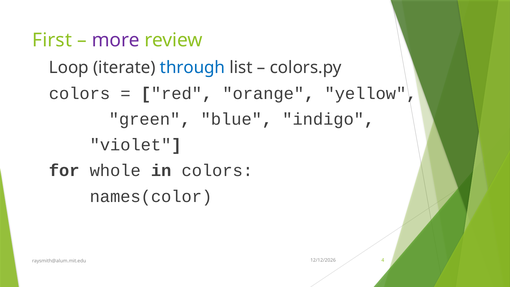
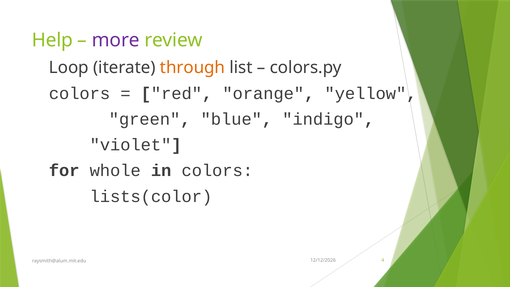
First: First -> Help
through colour: blue -> orange
names(color: names(color -> lists(color
